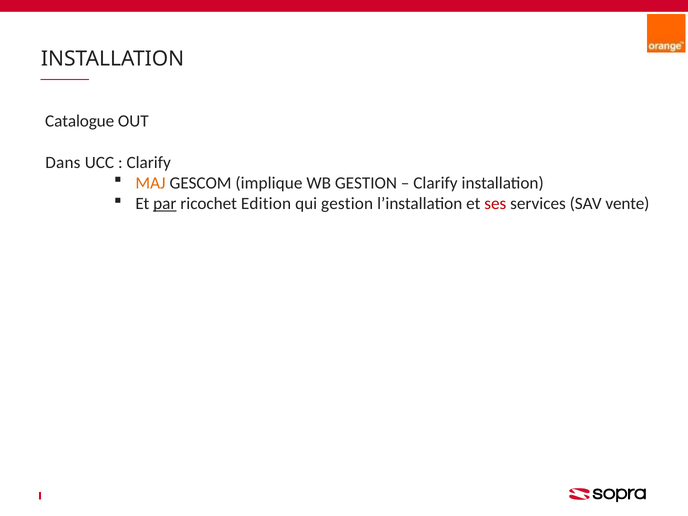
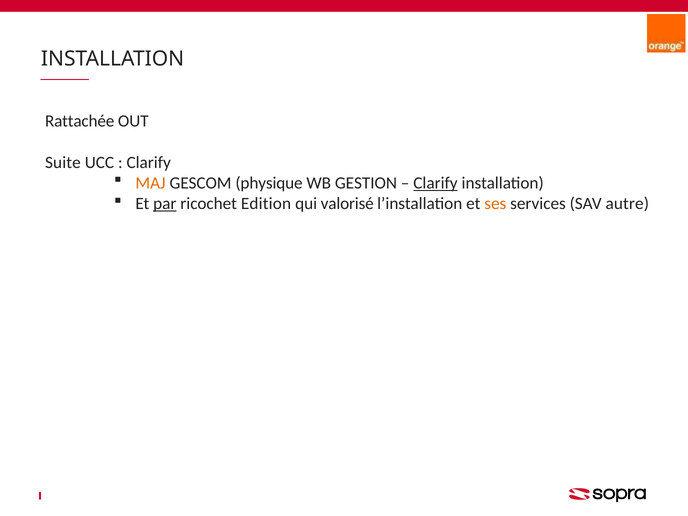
Catalogue: Catalogue -> Rattachée
Dans: Dans -> Suite
implique: implique -> physique
Clarify at (435, 183) underline: none -> present
qui gestion: gestion -> valorisé
ses colour: red -> orange
vente: vente -> autre
